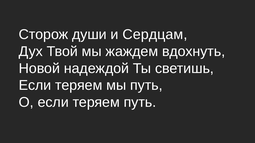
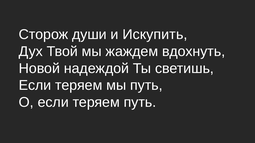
Сердцам: Сердцам -> Искупить
